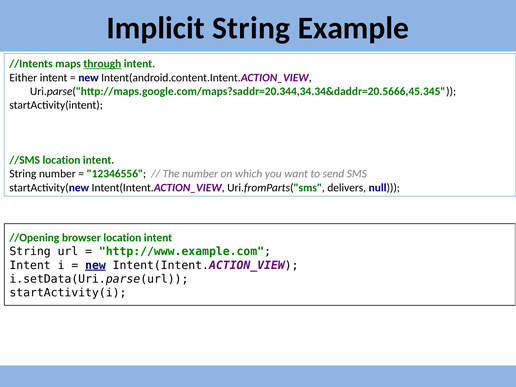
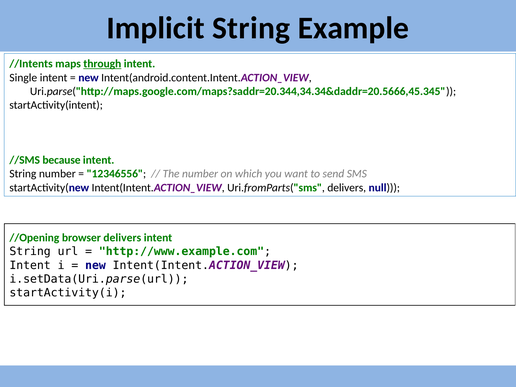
Either: Either -> Single
//SMS location: location -> because
browser location: location -> delivers
new at (95, 265) underline: present -> none
